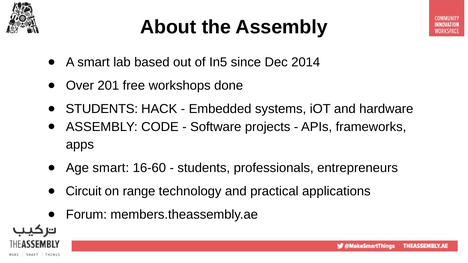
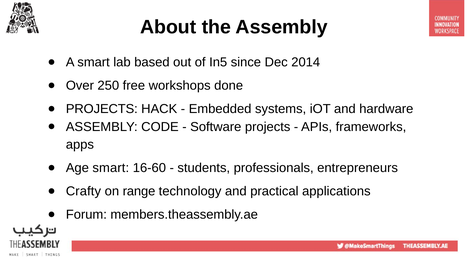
201: 201 -> 250
STUDENTS at (102, 109): STUDENTS -> PROJECTS
Circuit: Circuit -> Crafty
